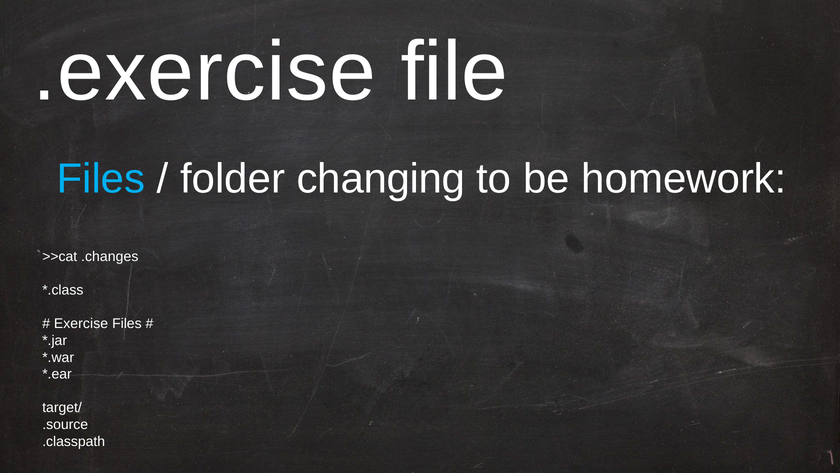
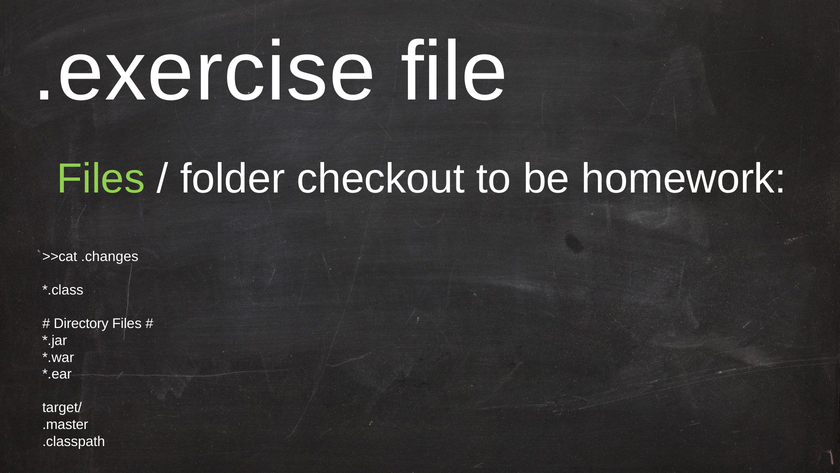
Files at (101, 179) colour: light blue -> light green
changing: changing -> checkout
Exercise: Exercise -> Directory
.source: .source -> .master
